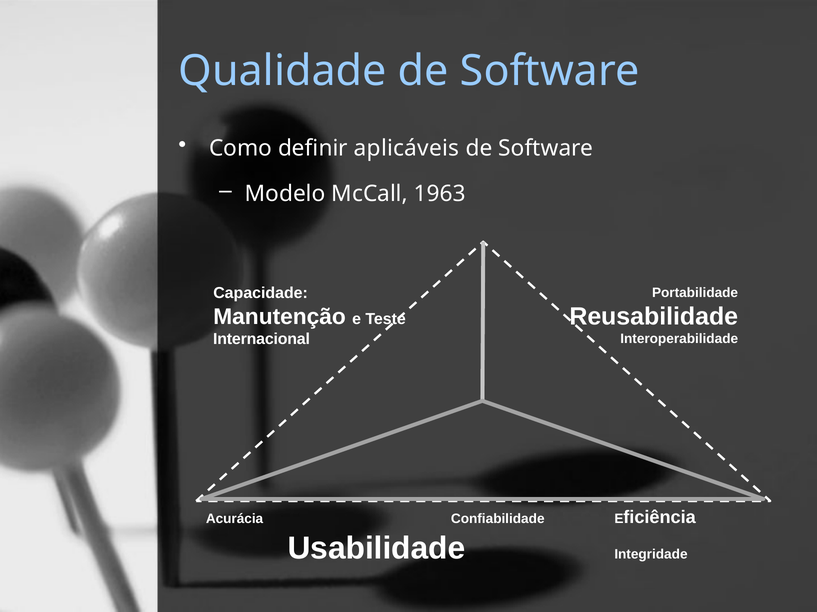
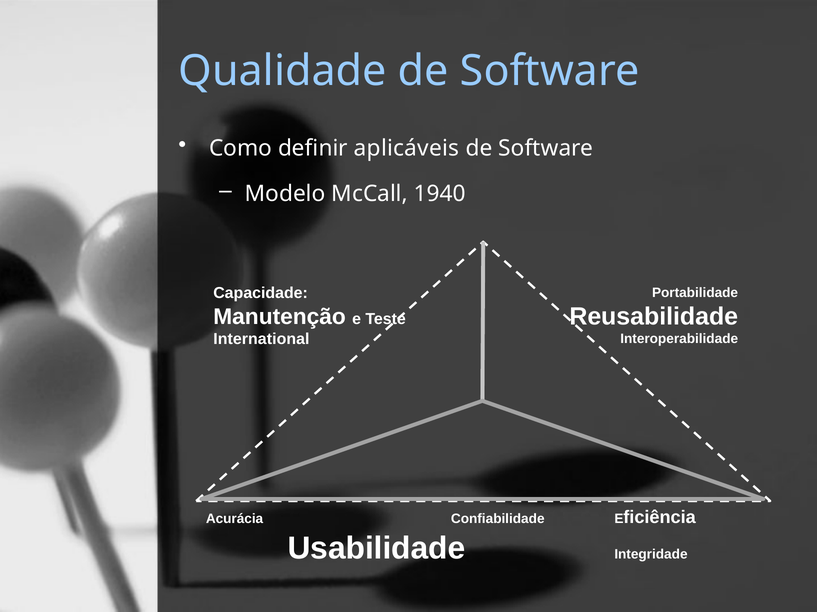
1963: 1963 -> 1940
Internacional: Internacional -> International
